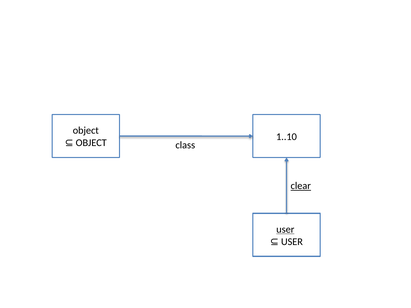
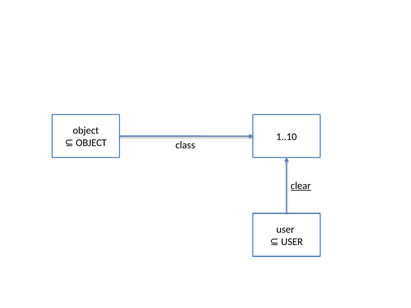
user underline: present -> none
